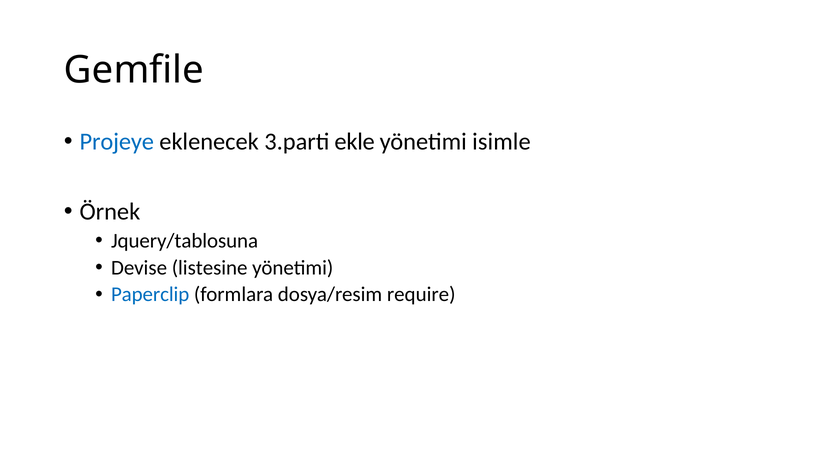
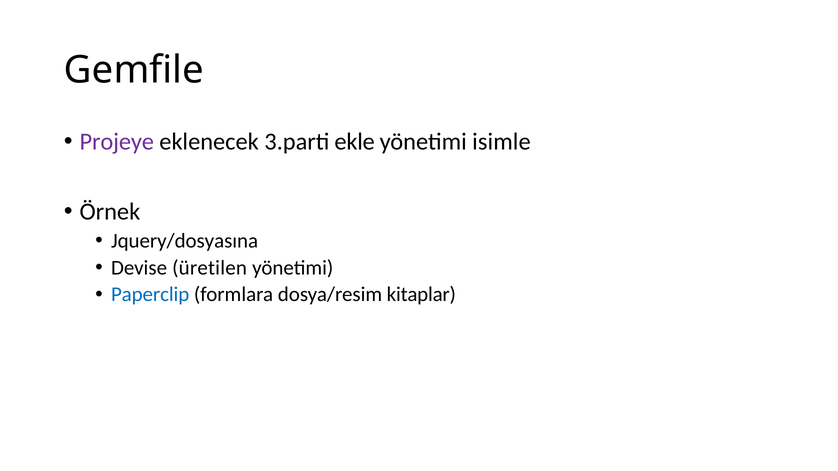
Projeye colour: blue -> purple
Jquery/tablosuna: Jquery/tablosuna -> Jquery/dosyasına
listesine: listesine -> üretilen
require: require -> kitaplar
